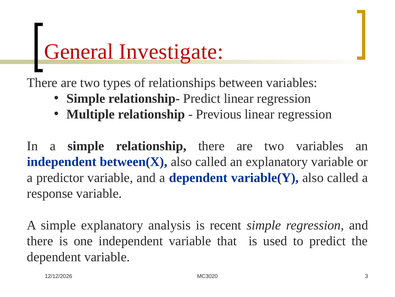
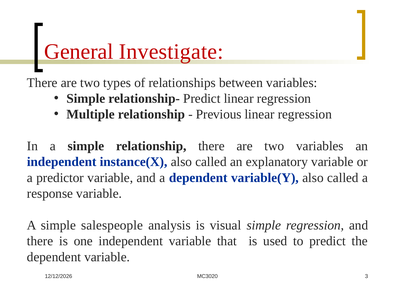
between(X: between(X -> instance(X
simple explanatory: explanatory -> salespeople
recent: recent -> visual
